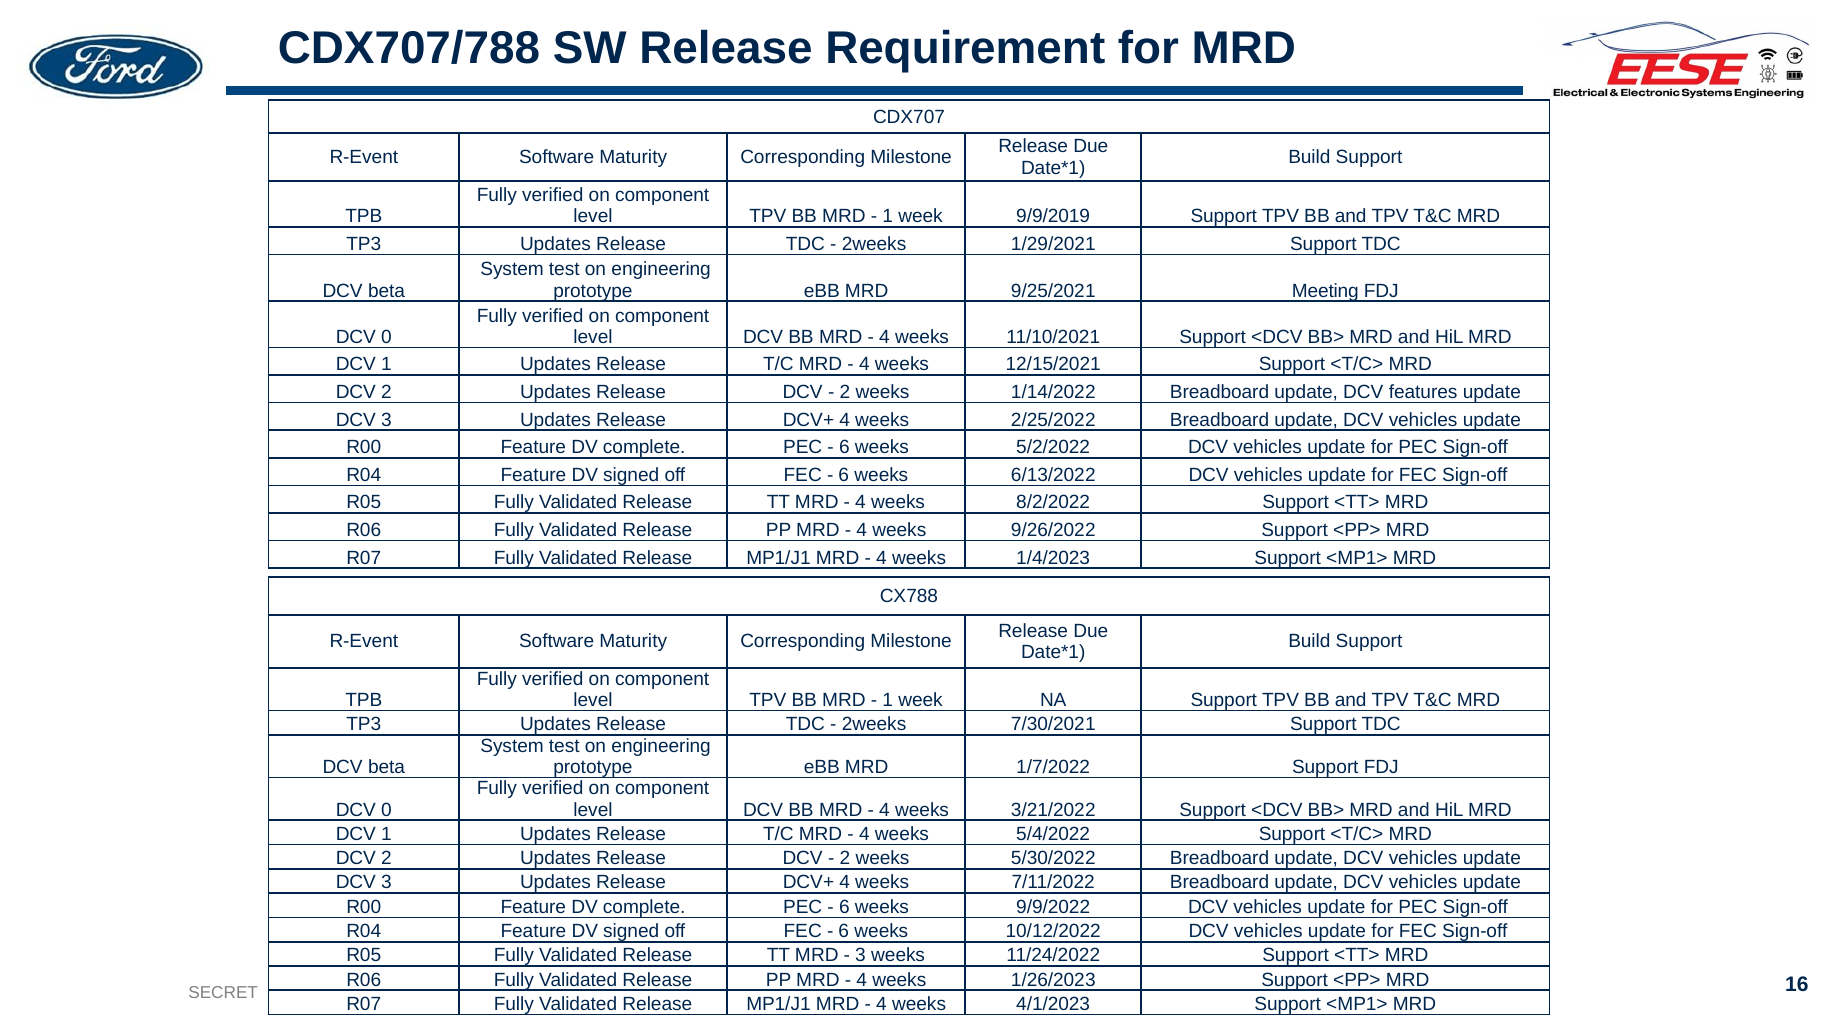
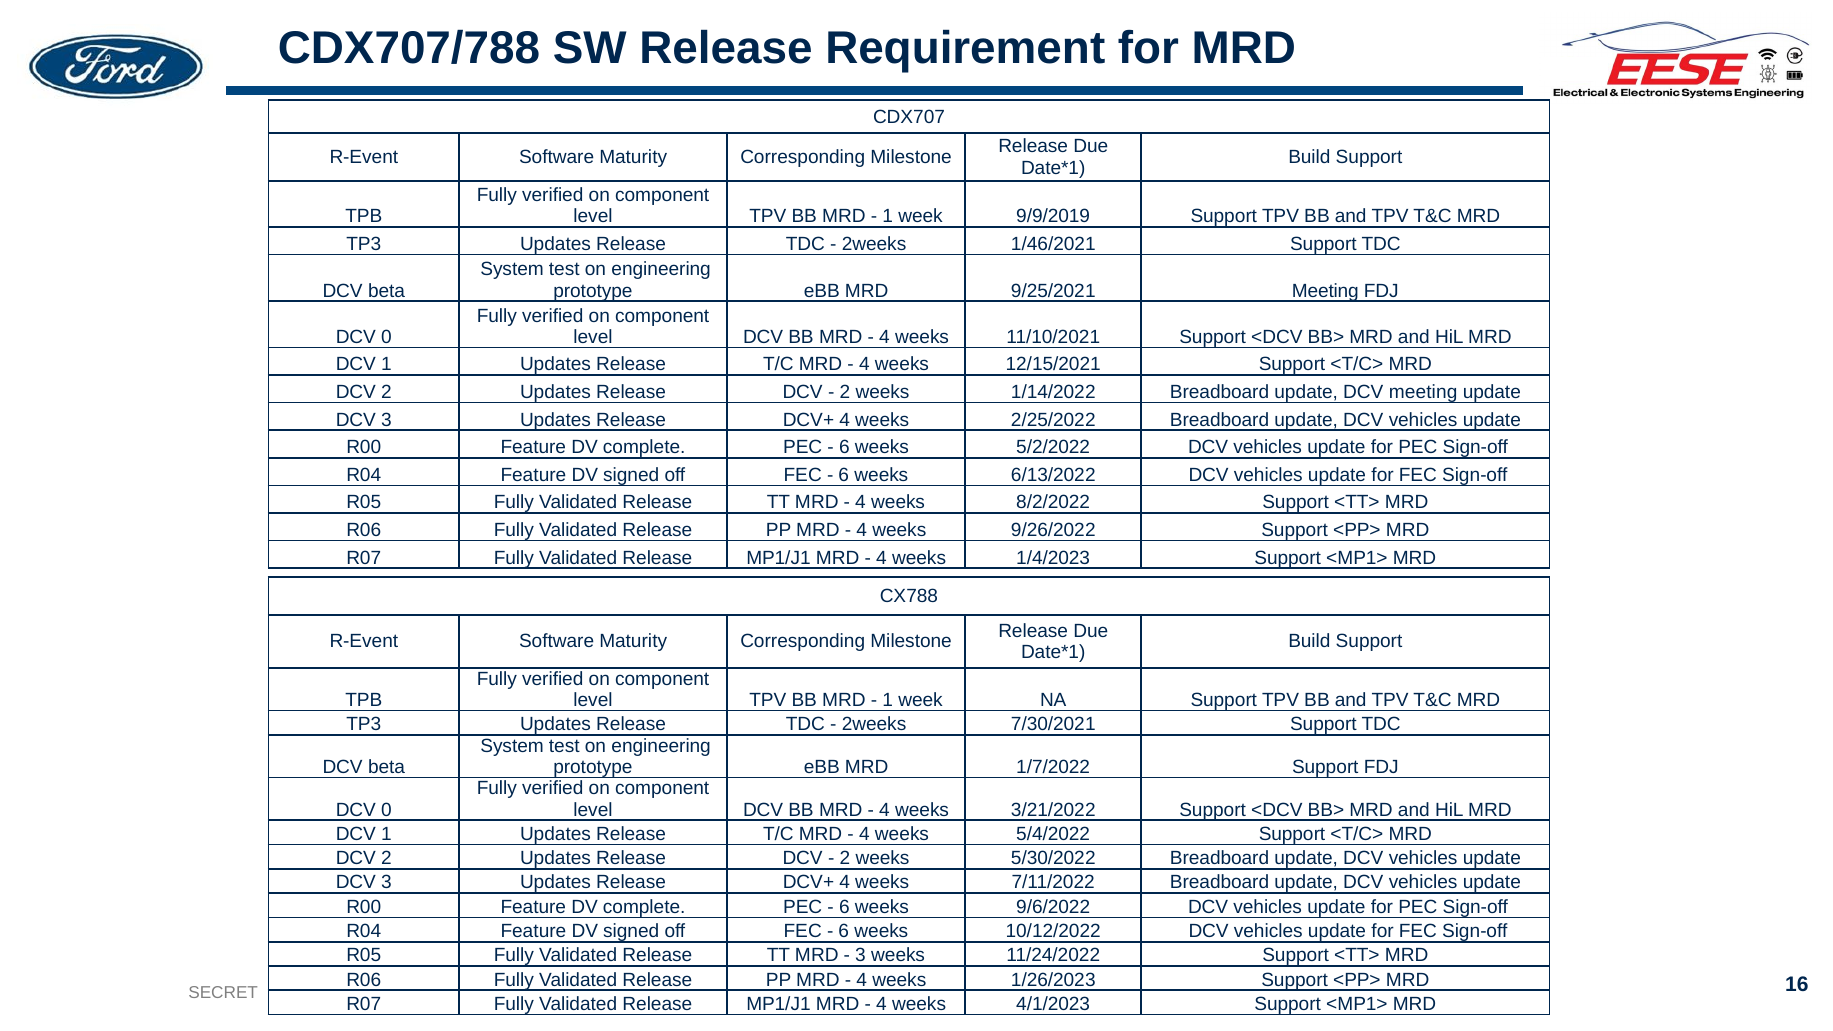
1/29/2021: 1/29/2021 -> 1/46/2021
DCV features: features -> meeting
9/9/2022: 9/9/2022 -> 9/6/2022
